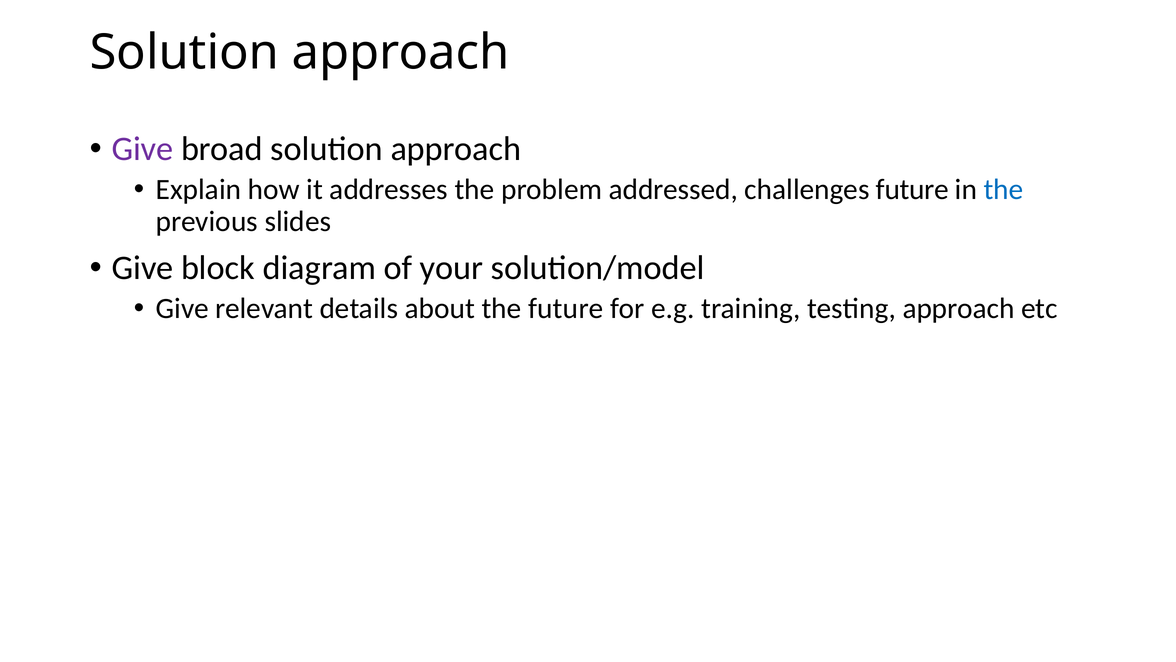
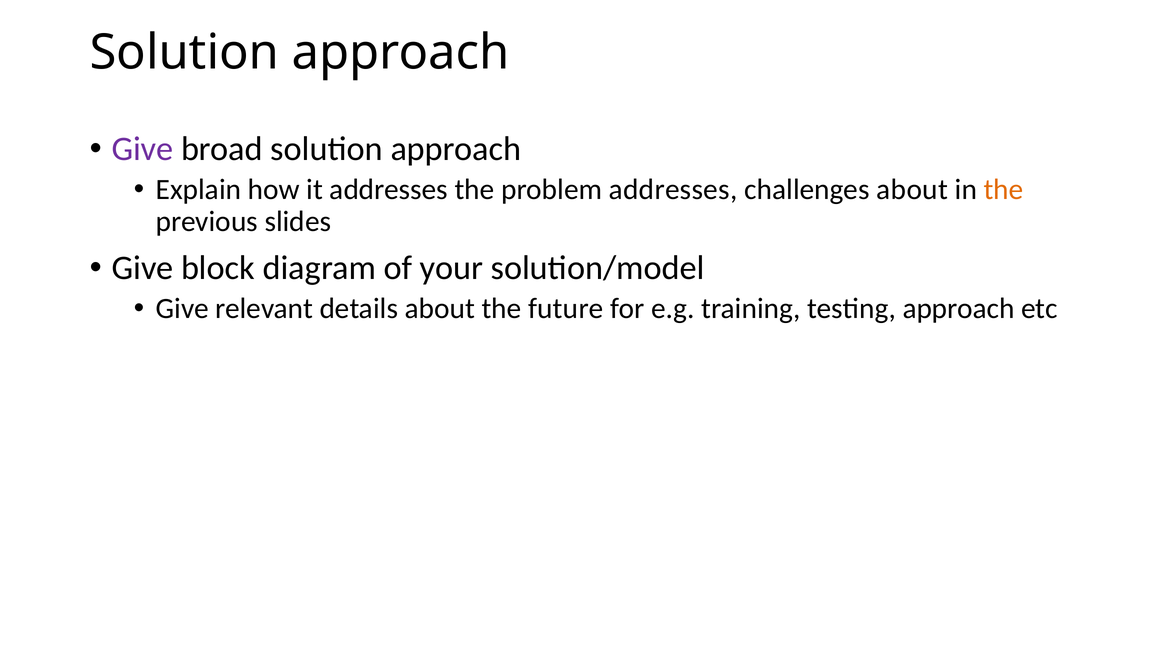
problem addressed: addressed -> addresses
challenges future: future -> about
the at (1004, 190) colour: blue -> orange
